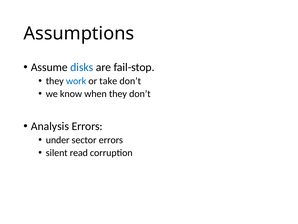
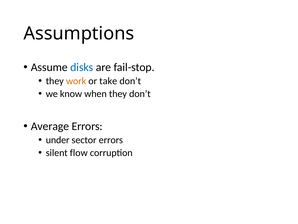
work colour: blue -> orange
Analysis: Analysis -> Average
read: read -> flow
